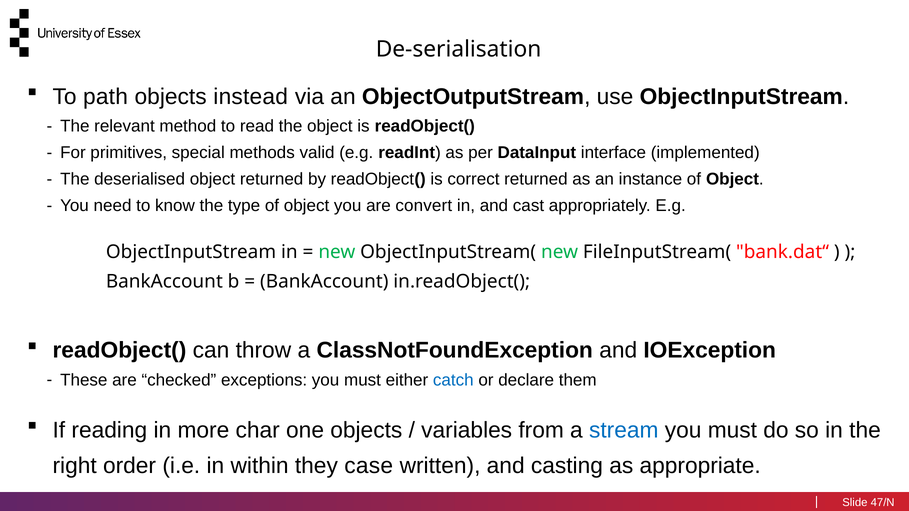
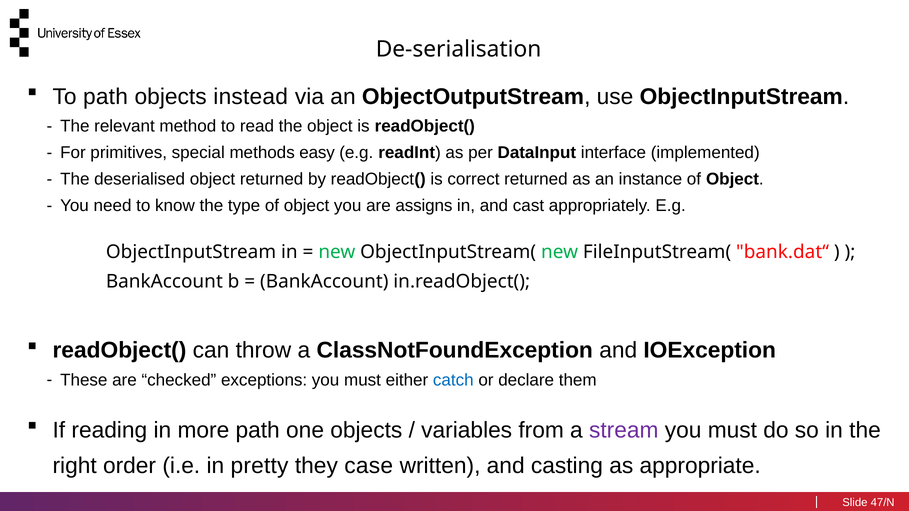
valid: valid -> easy
convert: convert -> assigns
more char: char -> path
stream colour: blue -> purple
within: within -> pretty
